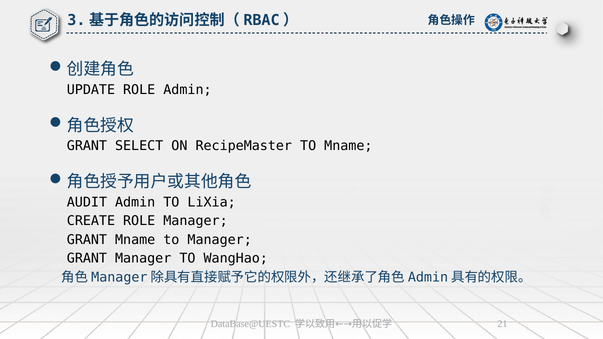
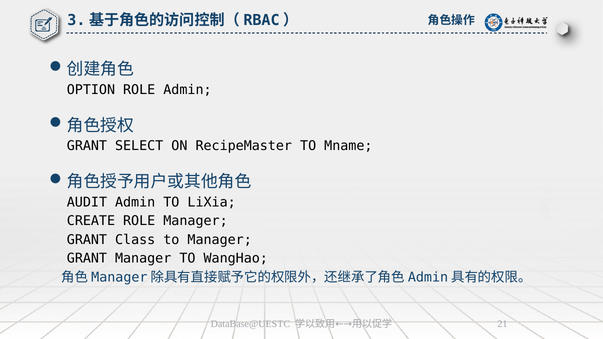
UPDATE: UPDATE -> OPTION
GRANT Mname: Mname -> Class
